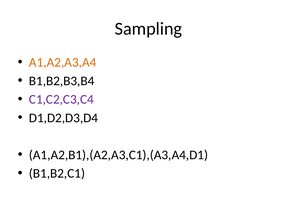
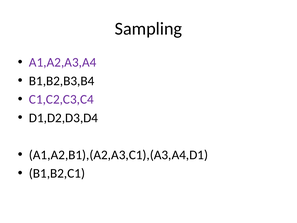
A1,A2,A3,A4 colour: orange -> purple
